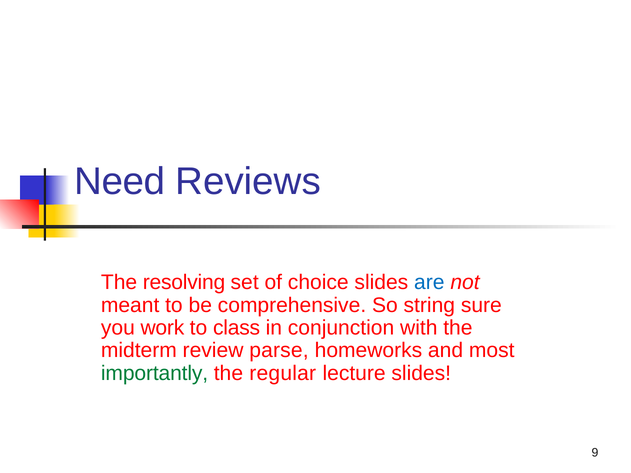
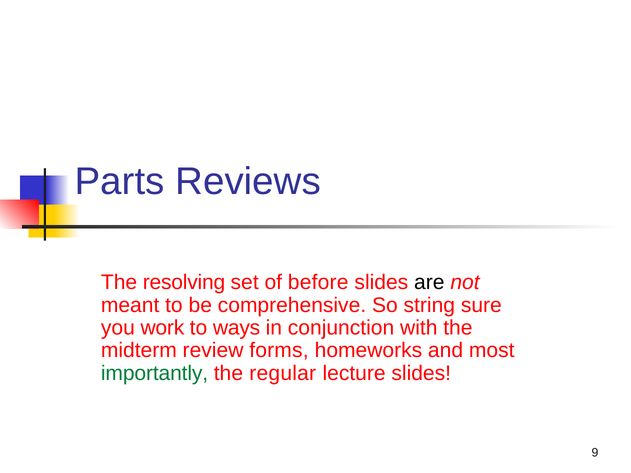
Need: Need -> Parts
choice: choice -> before
are colour: blue -> black
class: class -> ways
parse: parse -> forms
